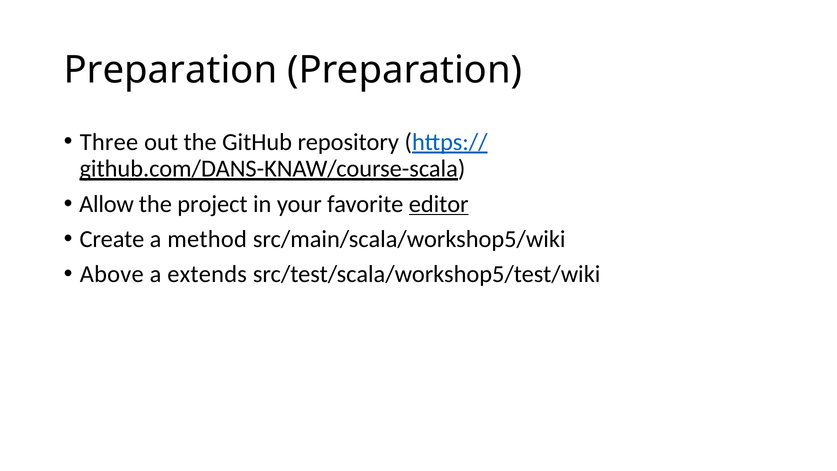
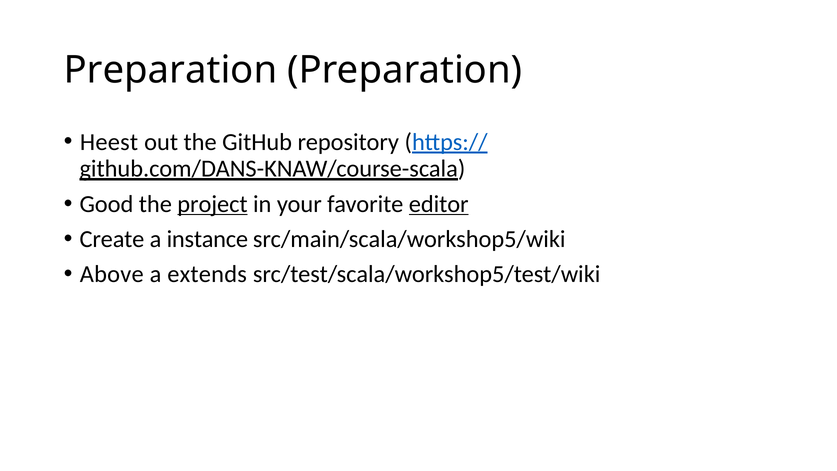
Three: Three -> Heest
Allow: Allow -> Good
project underline: none -> present
method: method -> instance
